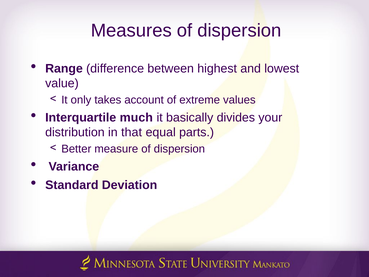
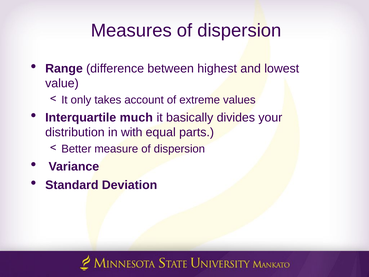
that: that -> with
